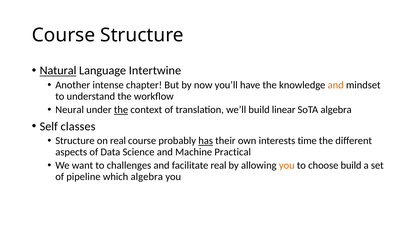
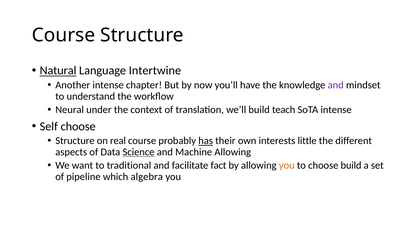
and at (336, 85) colour: orange -> purple
the at (121, 110) underline: present -> none
linear: linear -> teach
SoTA algebra: algebra -> intense
Self classes: classes -> choose
time: time -> little
Science underline: none -> present
Machine Practical: Practical -> Allowing
challenges: challenges -> traditional
facilitate real: real -> fact
